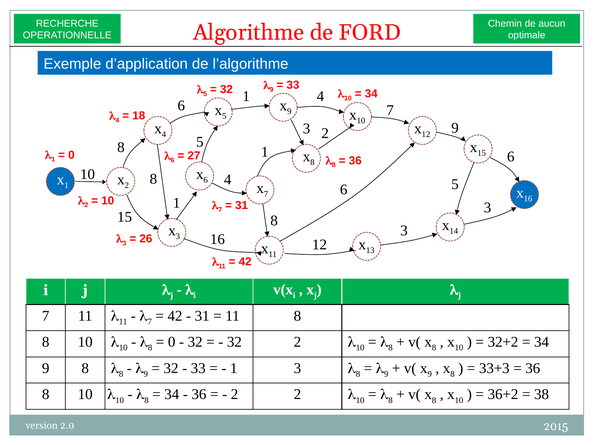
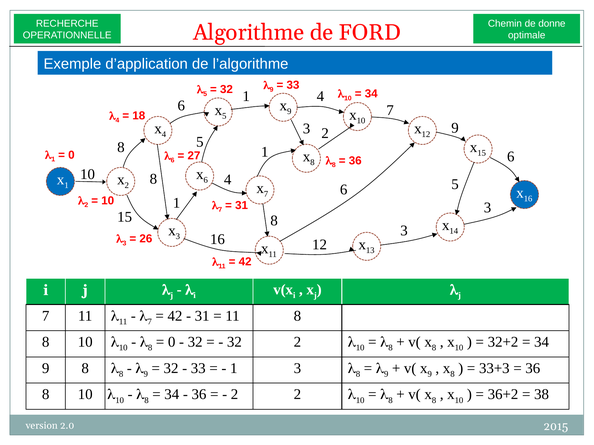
aucun: aucun -> donne
